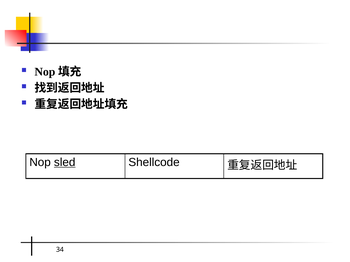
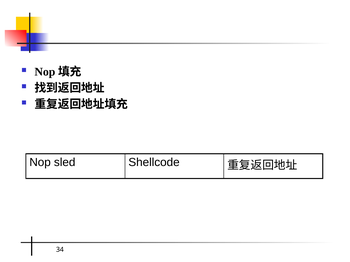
sled underline: present -> none
